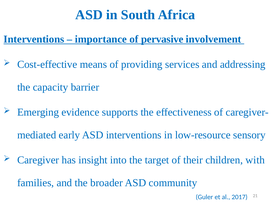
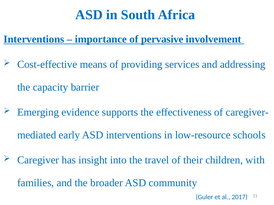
sensory: sensory -> schools
target: target -> travel
